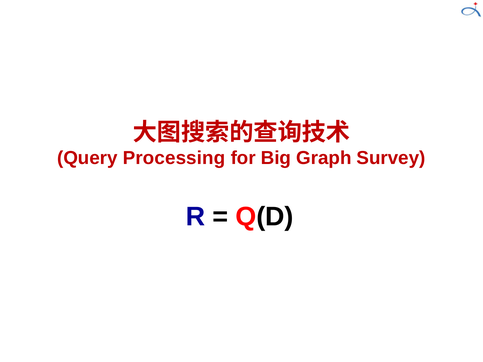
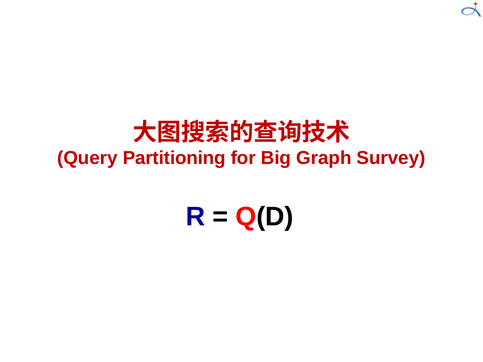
Processing: Processing -> Partitioning
